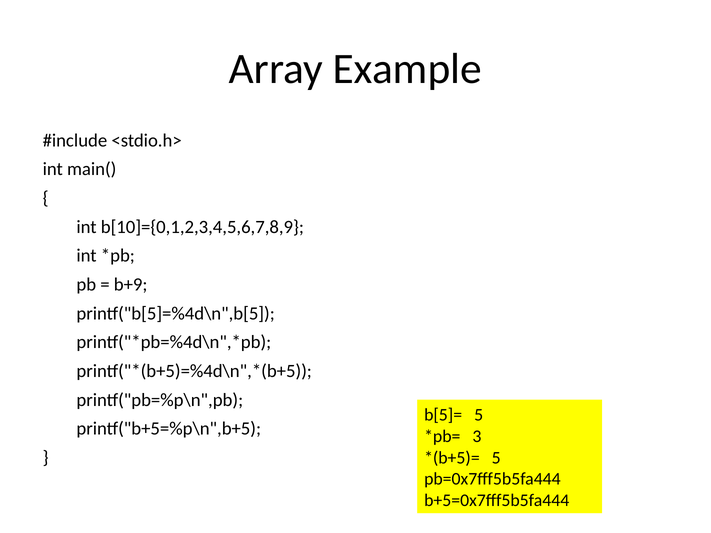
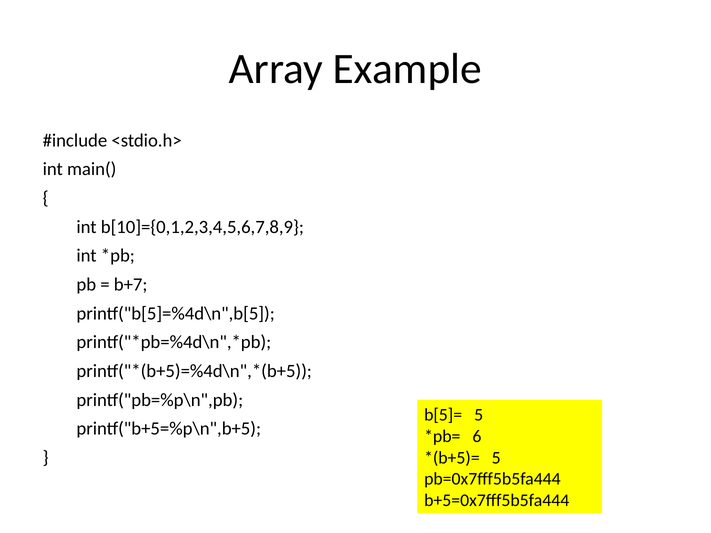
b+9: b+9 -> b+7
3: 3 -> 6
